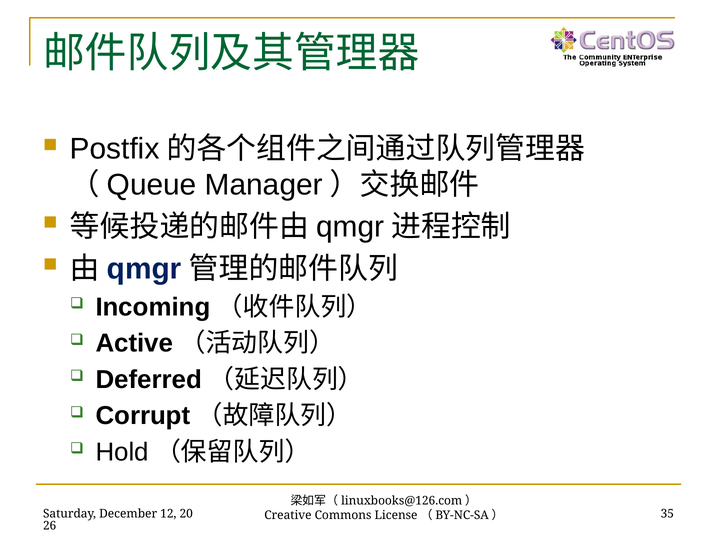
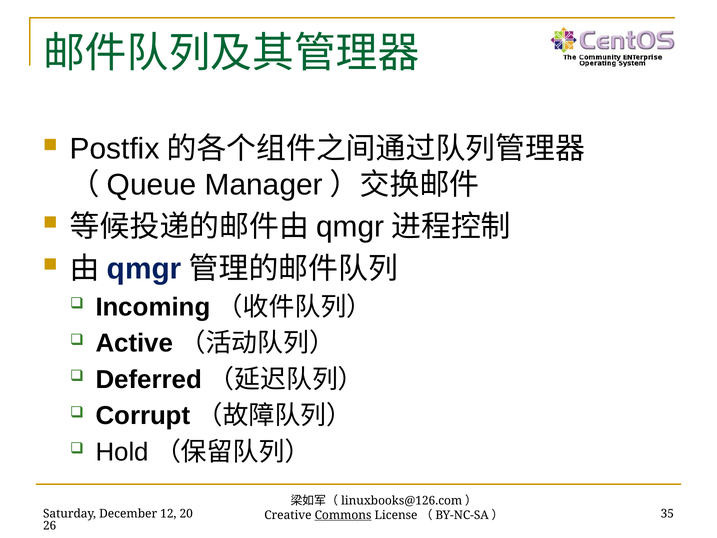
Commons underline: none -> present
